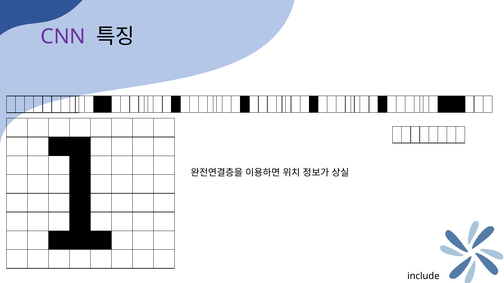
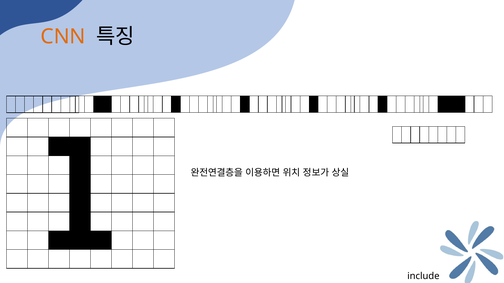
CNN colour: purple -> orange
